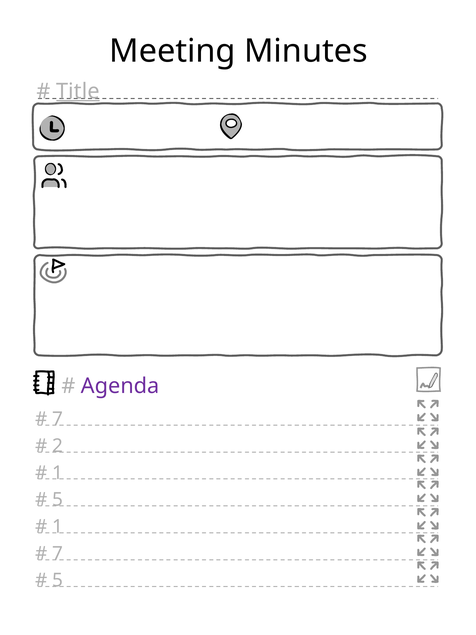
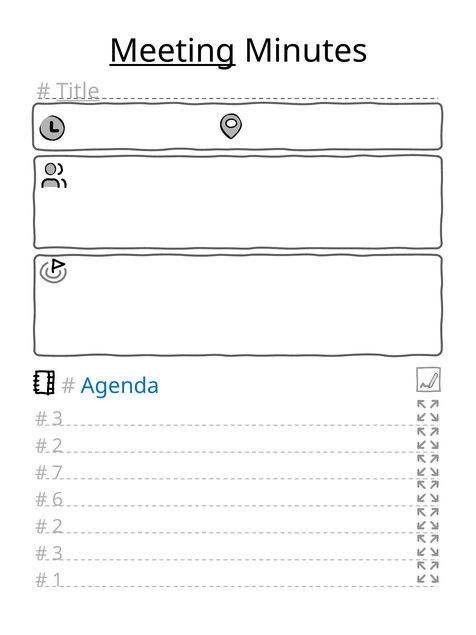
Meeting underline: none -> present
Agenda colour: purple -> blue
7 at (58, 419): 7 -> 3
1 at (58, 473): 1 -> 7
5 at (58, 499): 5 -> 6
1 at (58, 526): 1 -> 2
7 at (58, 553): 7 -> 3
5 at (58, 580): 5 -> 1
